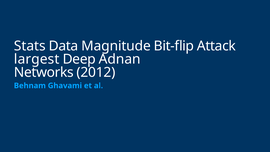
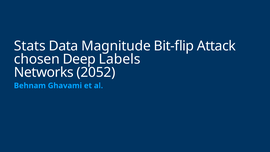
largest: largest -> chosen
Adnan: Adnan -> Labels
2012: 2012 -> 2052
